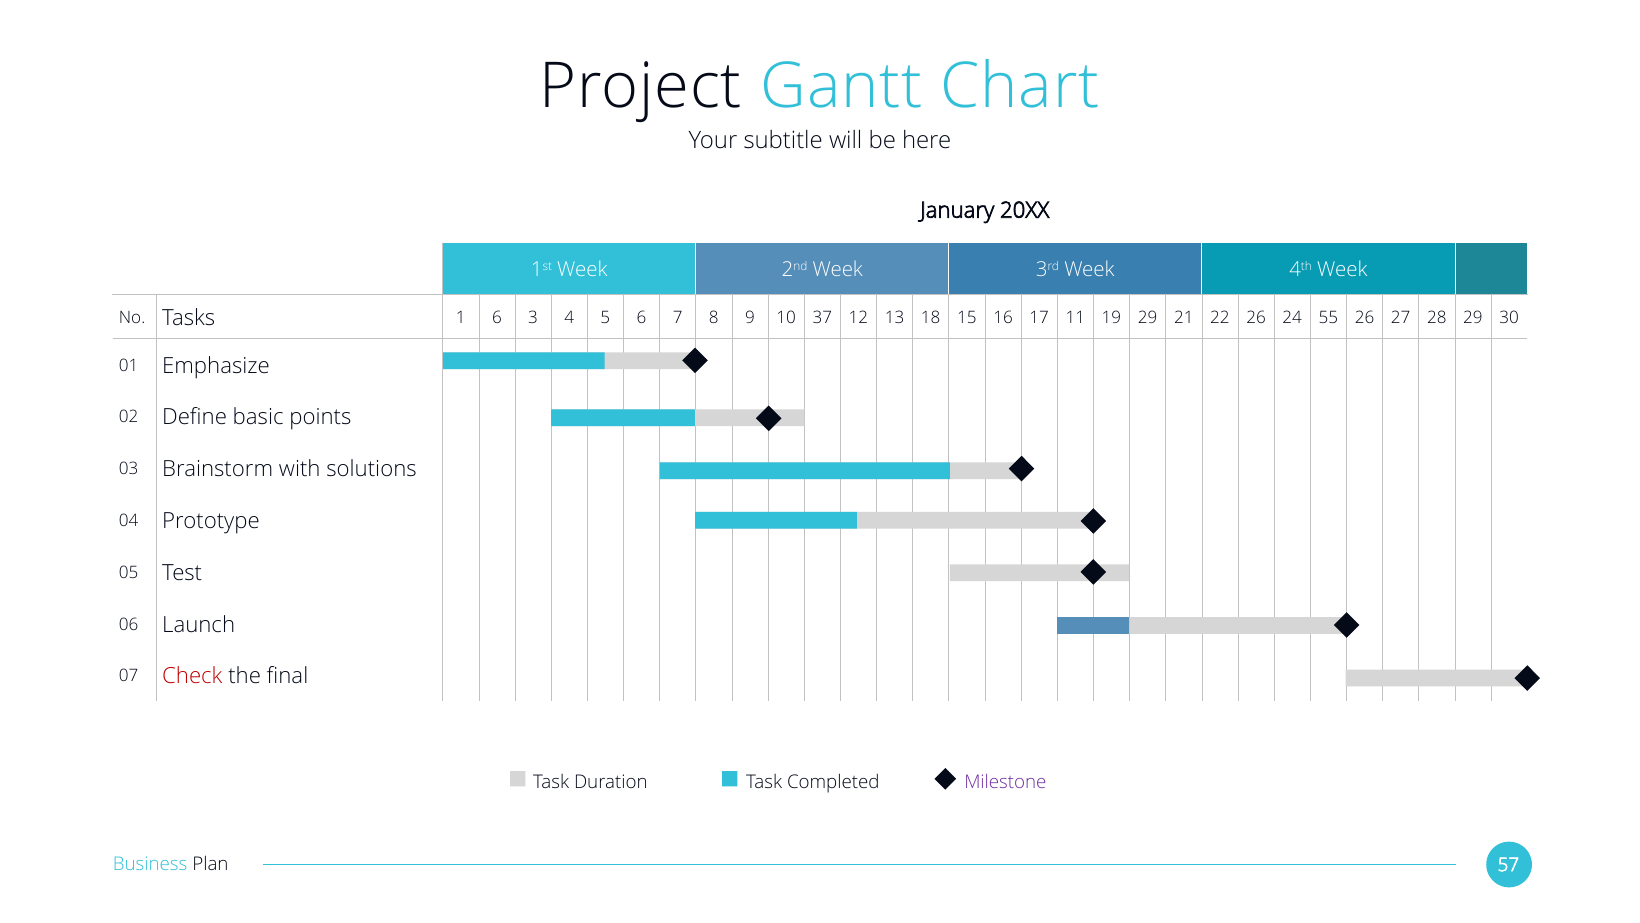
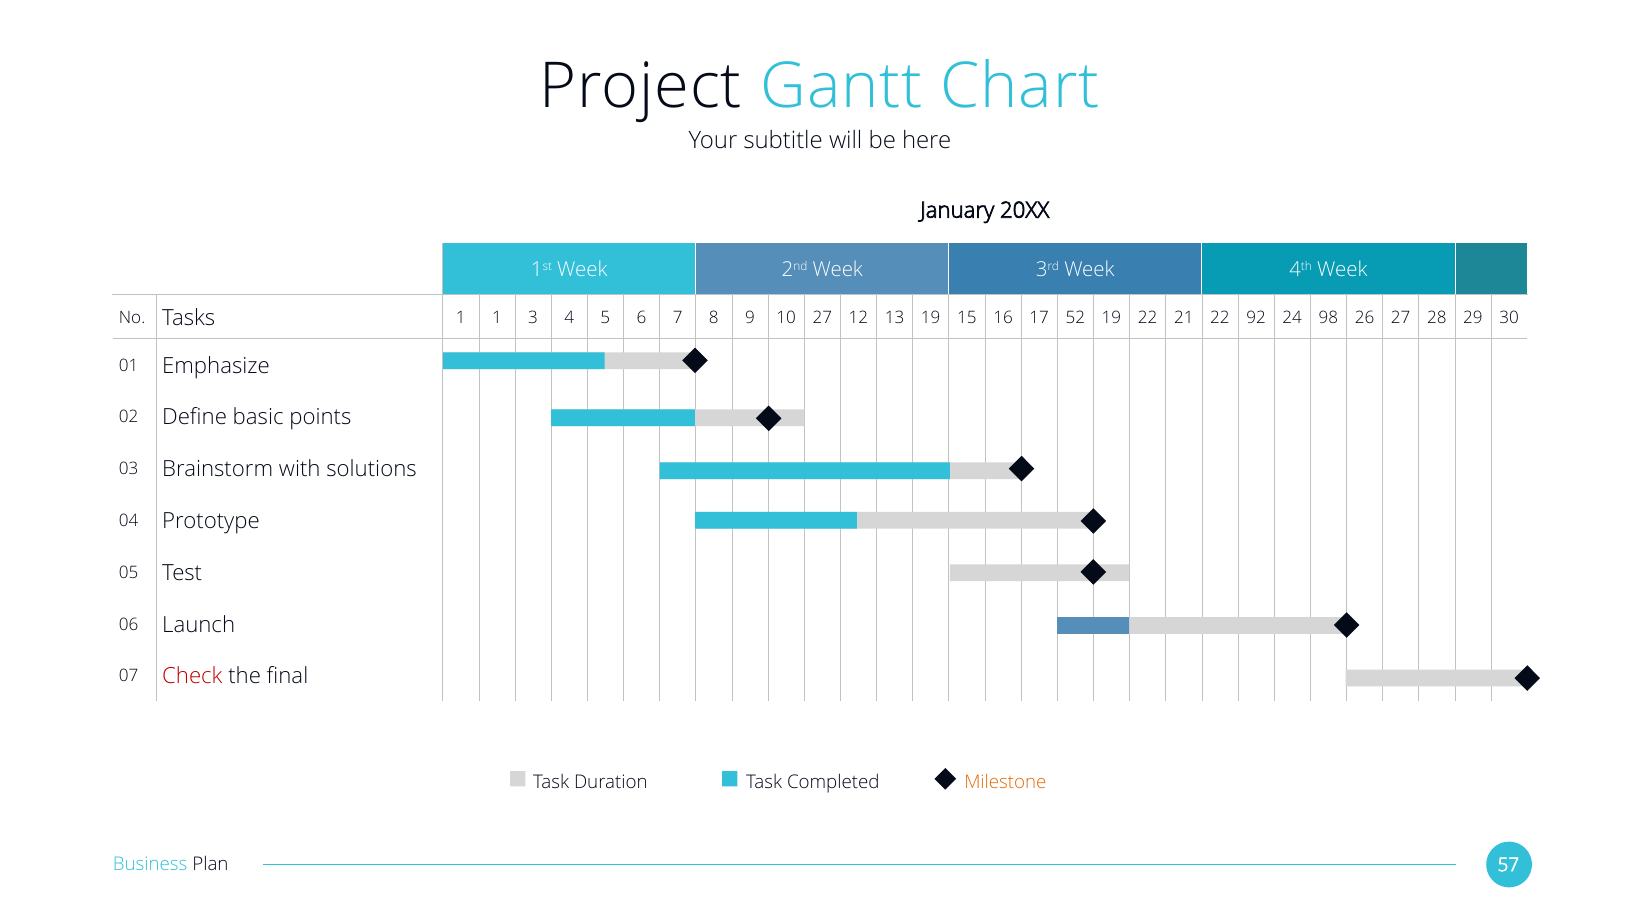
1 6: 6 -> 1
10 37: 37 -> 27
13 18: 18 -> 19
11: 11 -> 52
19 29: 29 -> 22
22 26: 26 -> 92
55: 55 -> 98
Milestone colour: purple -> orange
